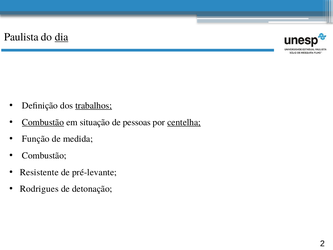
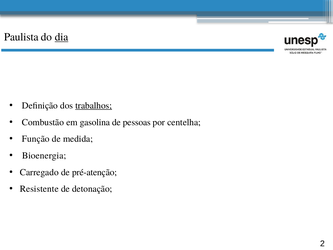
Combustão at (43, 122) underline: present -> none
situação: situação -> gasolina
centelha underline: present -> none
Combustão at (44, 155): Combustão -> Bioenergia
Resistente: Resistente -> Carregado
pré-levante: pré-levante -> pré-atenção
Rodrigues: Rodrigues -> Resistente
